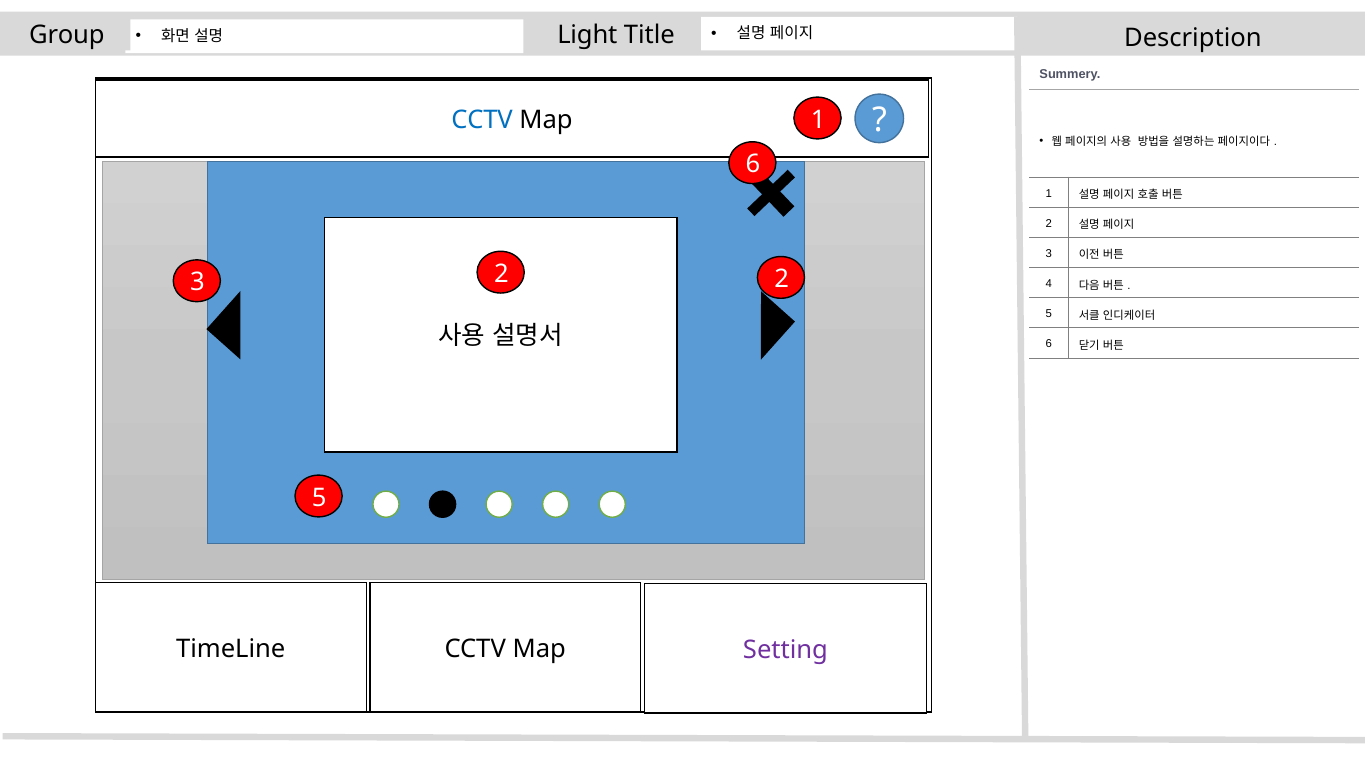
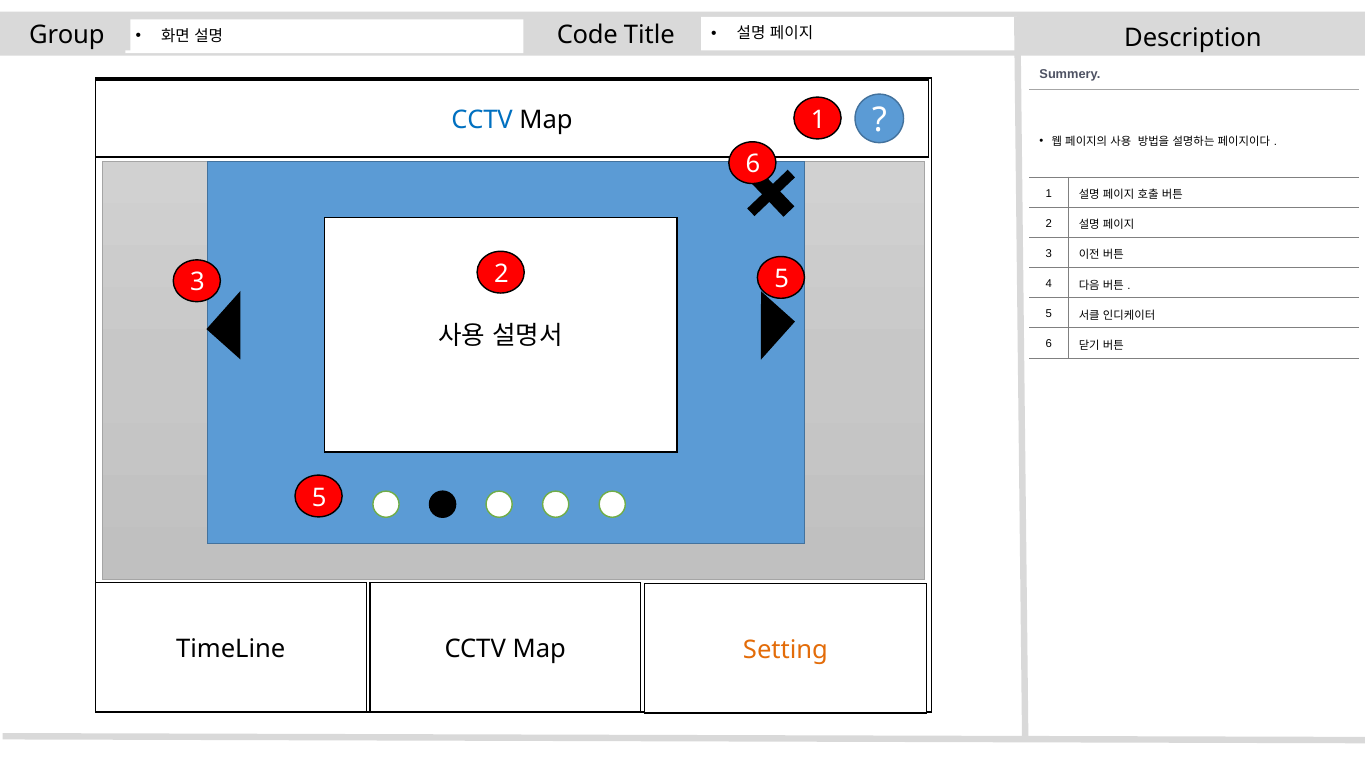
Light: Light -> Code
3 2: 2 -> 5
Setting colour: purple -> orange
